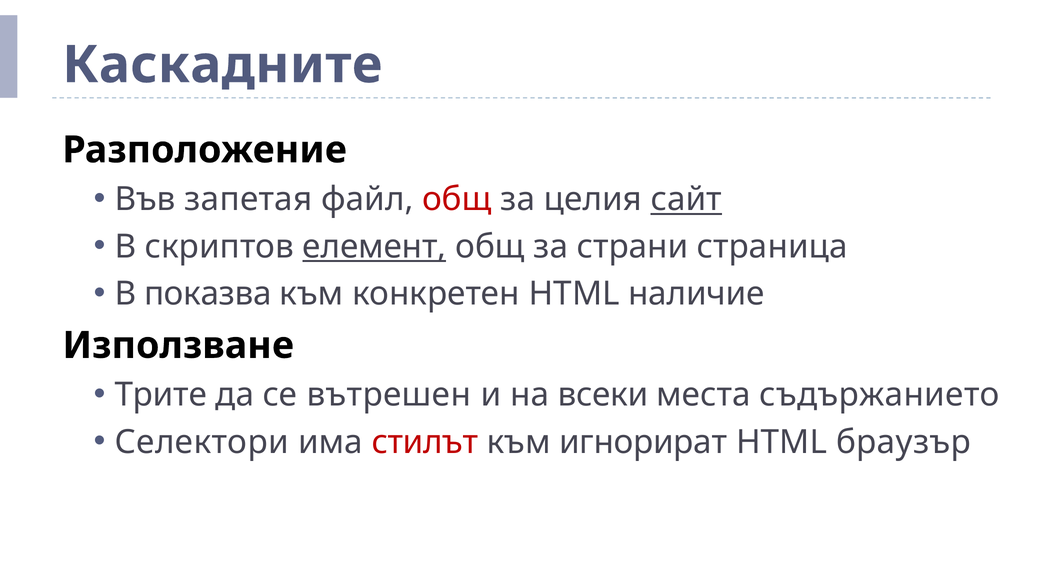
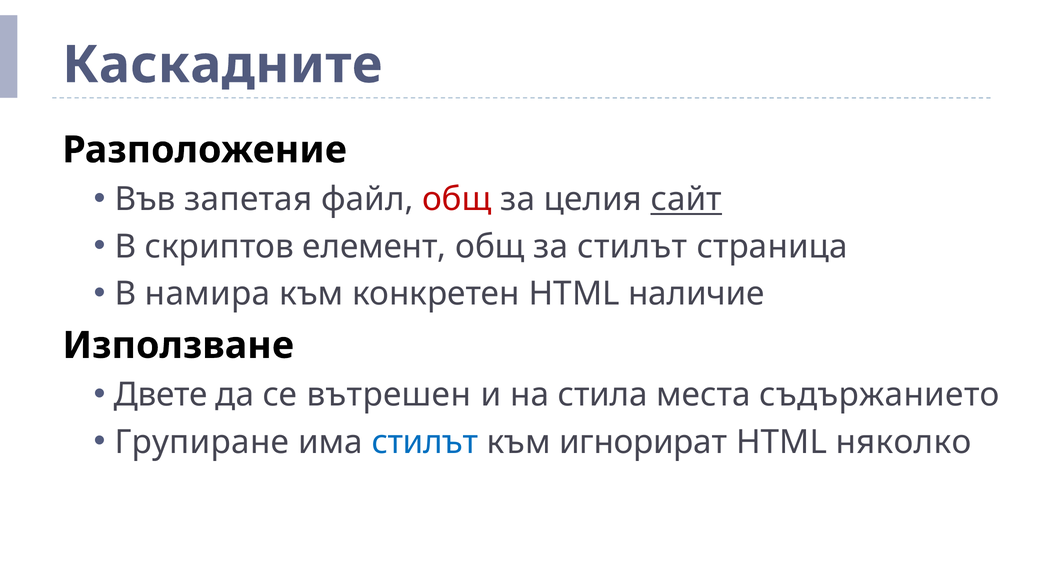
елемент underline: present -> none
за страни: страни -> стилът
показва: показва -> намира
Трите: Трите -> Двете
всеки: всеки -> стила
Селектори: Селектори -> Групиране
стилът at (425, 442) colour: red -> blue
браузър: браузър -> няколко
